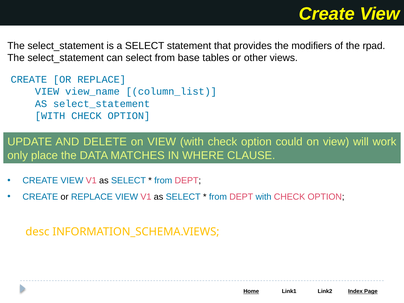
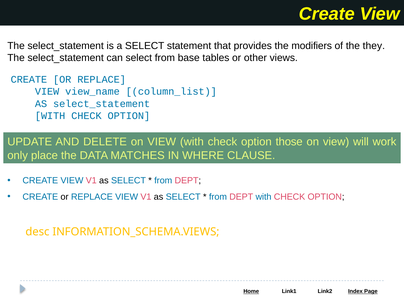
rpad: rpad -> they
could: could -> those
